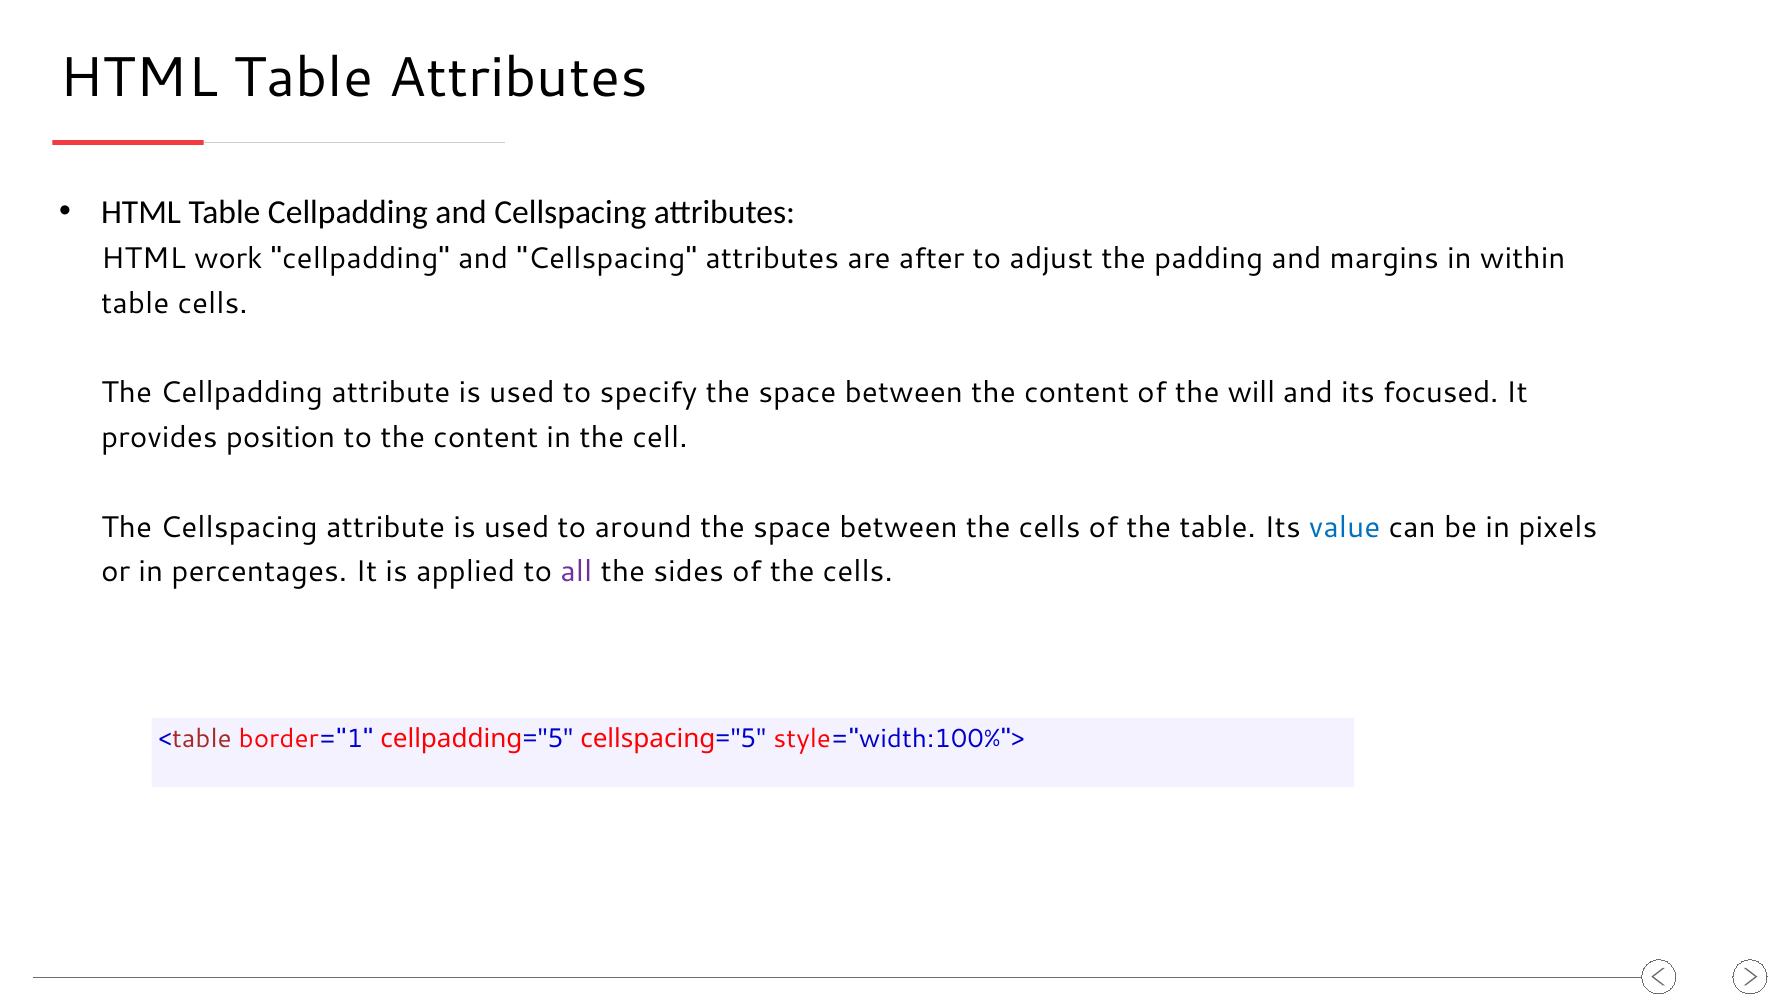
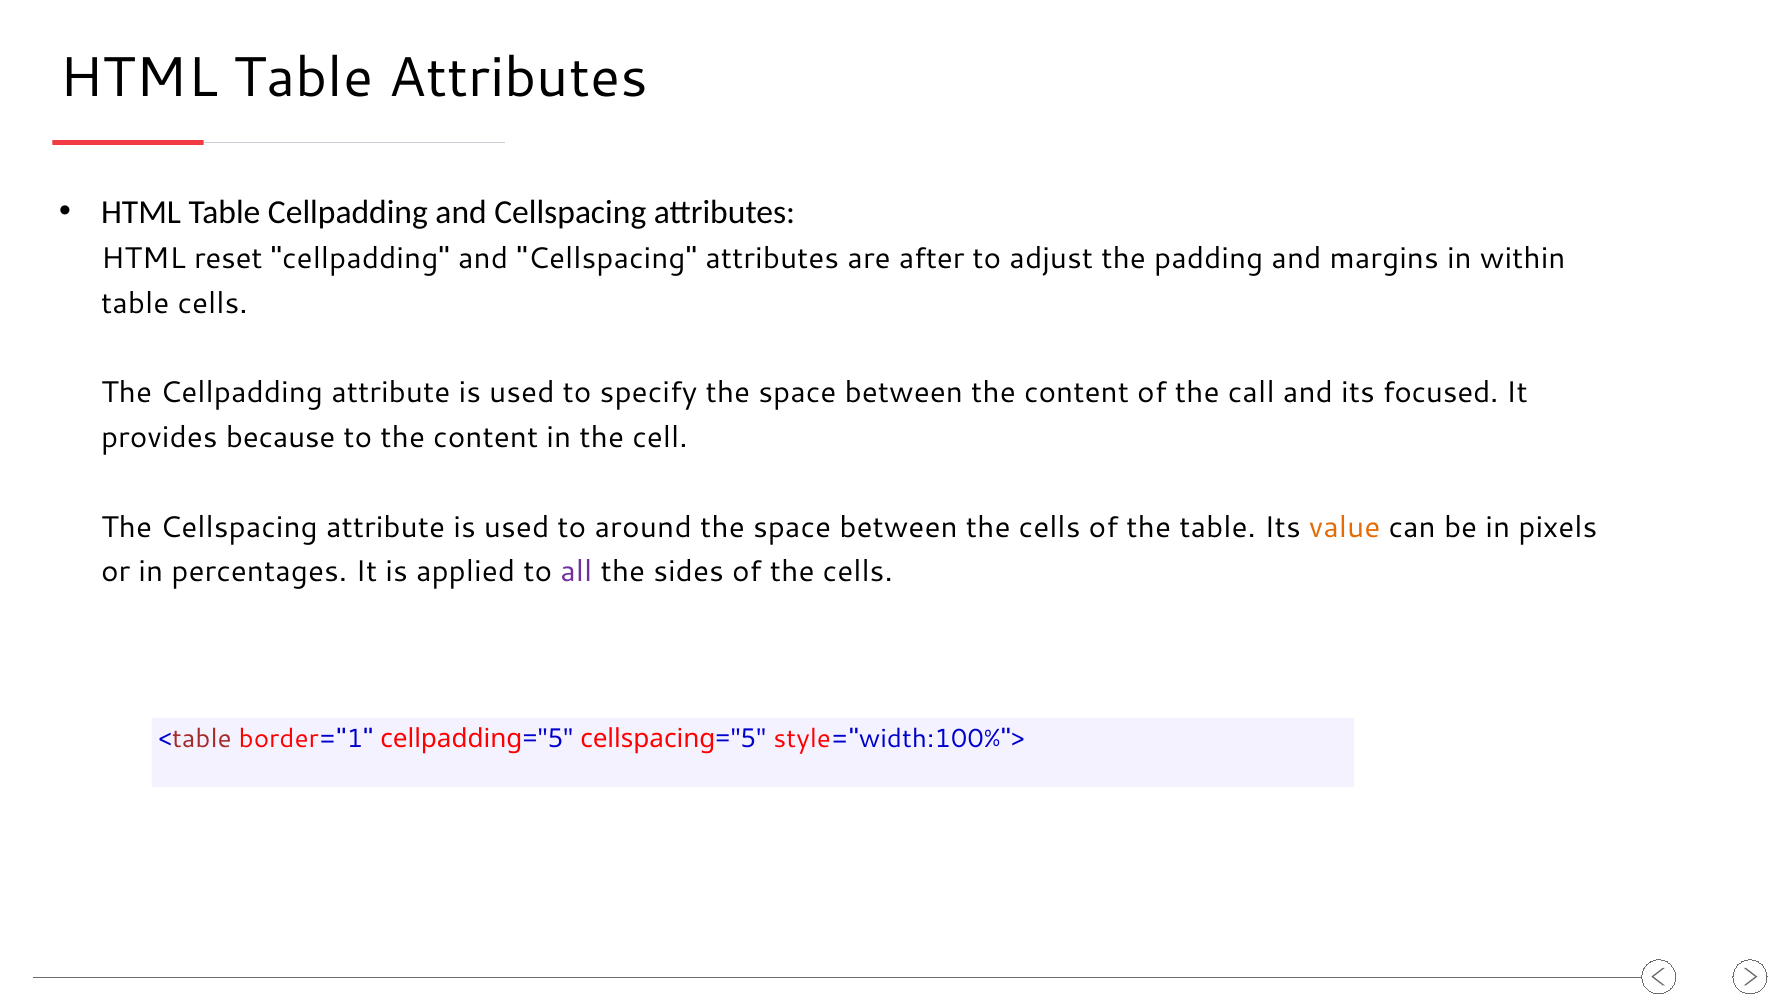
work: work -> reset
will: will -> call
position: position -> because
value colour: blue -> orange
